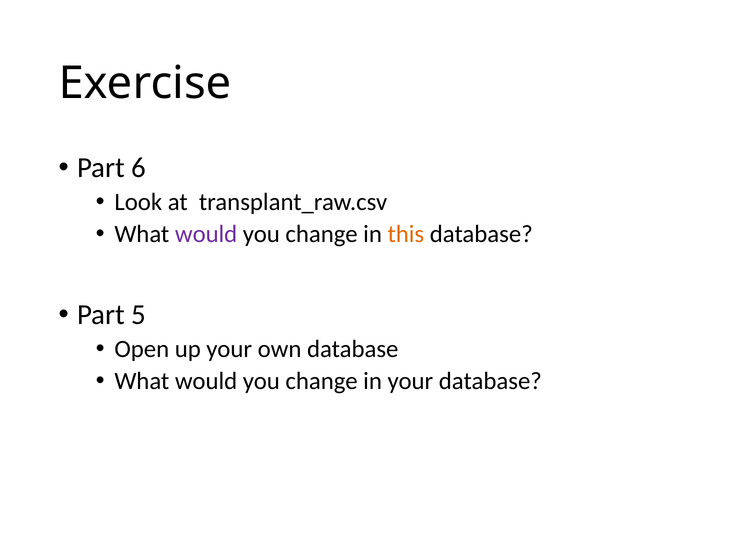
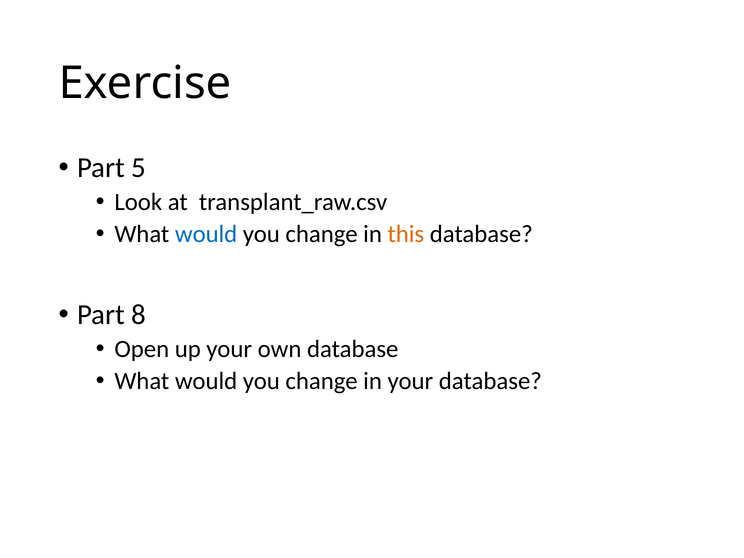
6: 6 -> 5
would at (206, 234) colour: purple -> blue
5: 5 -> 8
